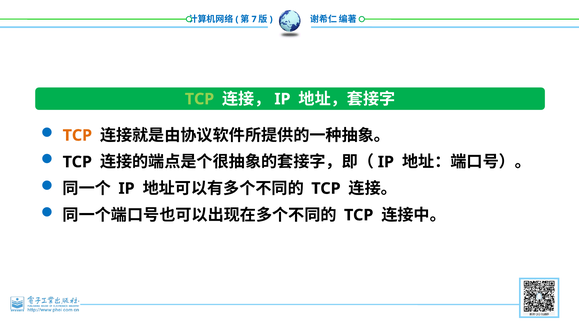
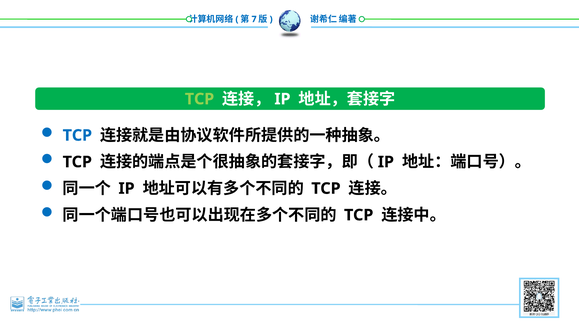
TCP at (77, 135) colour: orange -> blue
